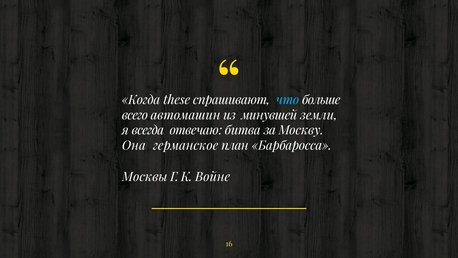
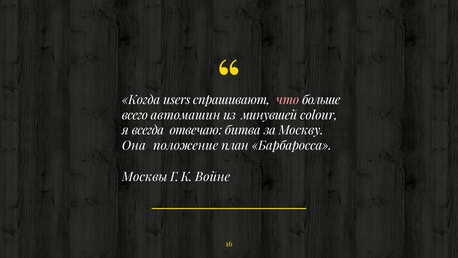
these: these -> users
что colour: light blue -> pink
земли: земли -> colour
германское: германское -> положение
